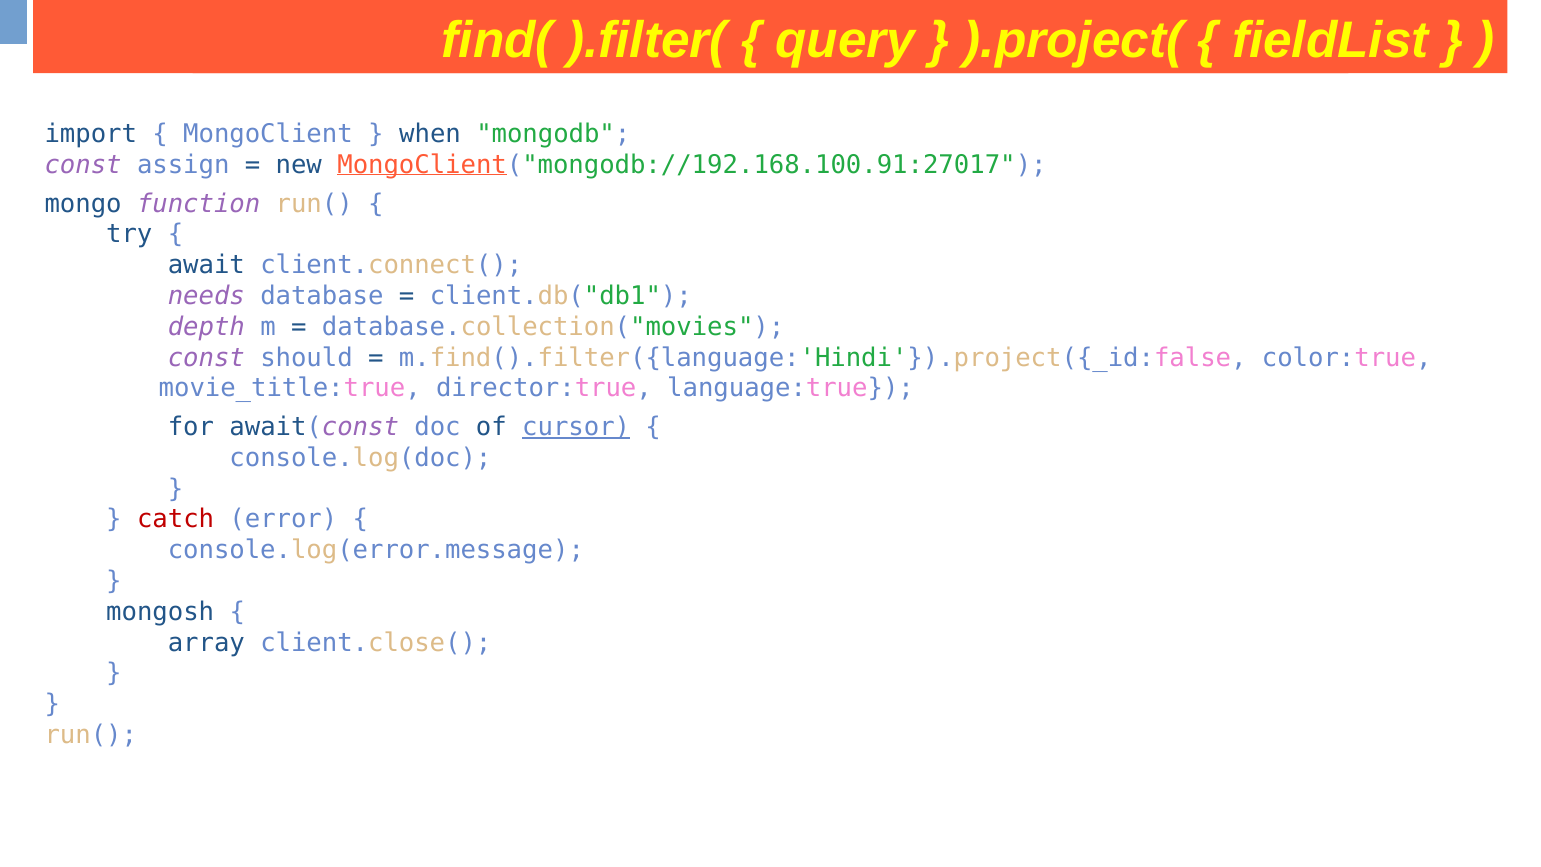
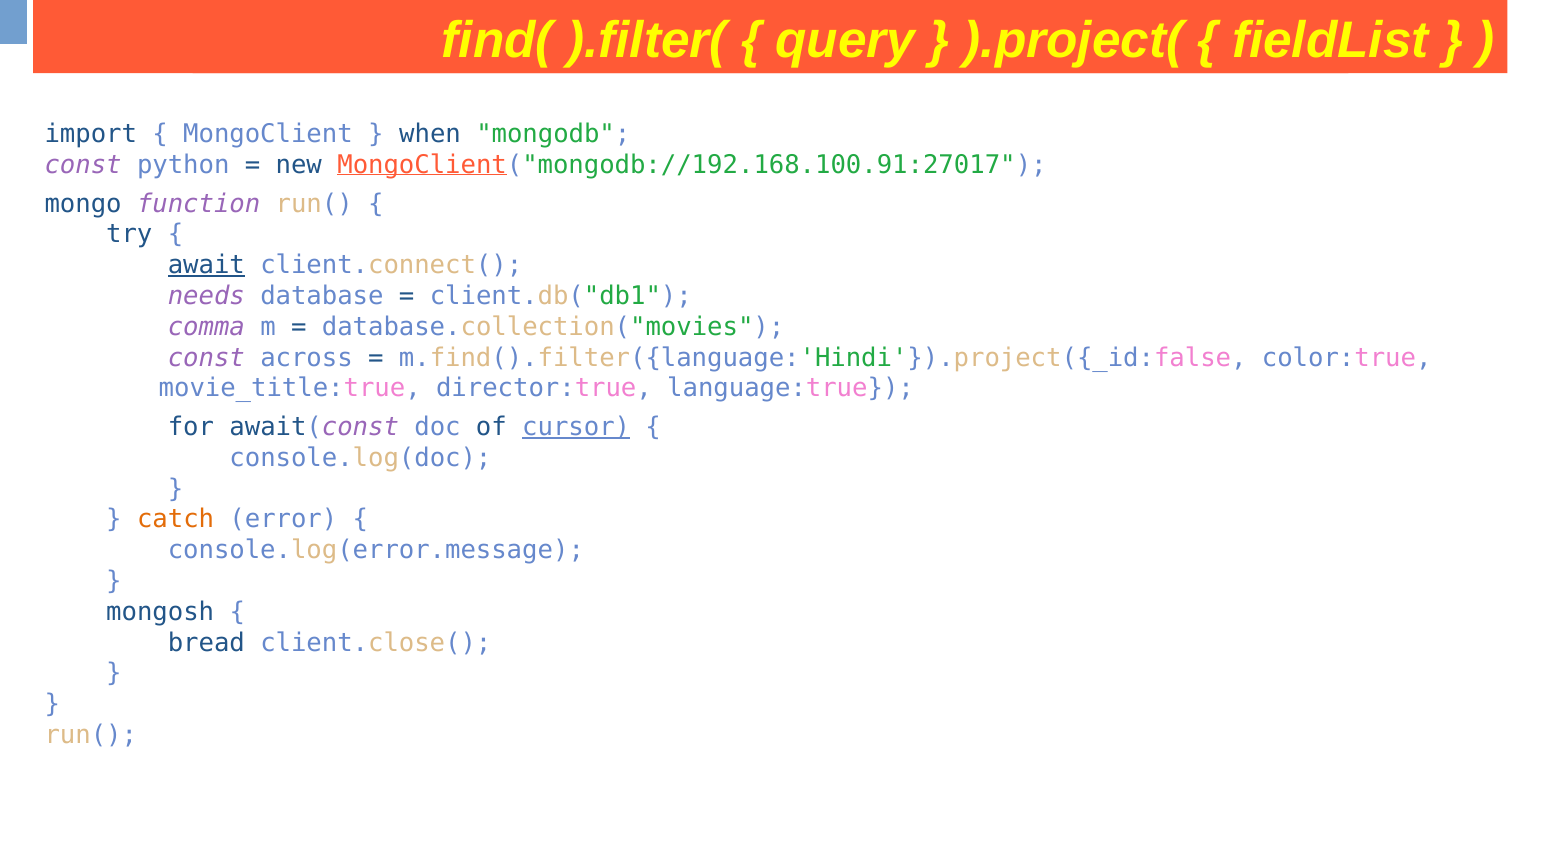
assign: assign -> python
await underline: none -> present
depth: depth -> comma
should: should -> across
catch colour: red -> orange
array: array -> bread
